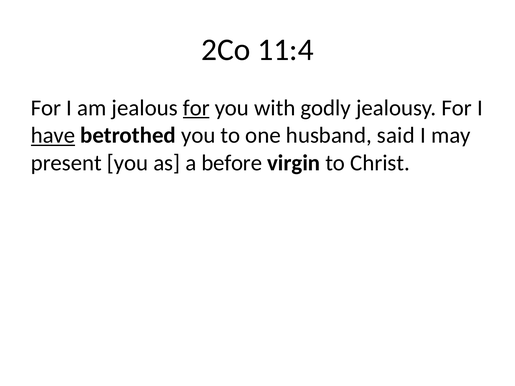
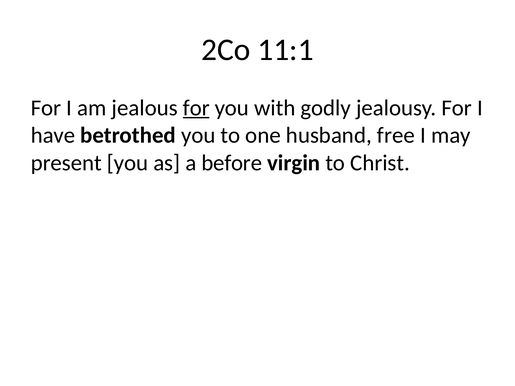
11:4: 11:4 -> 11:1
have underline: present -> none
said: said -> free
